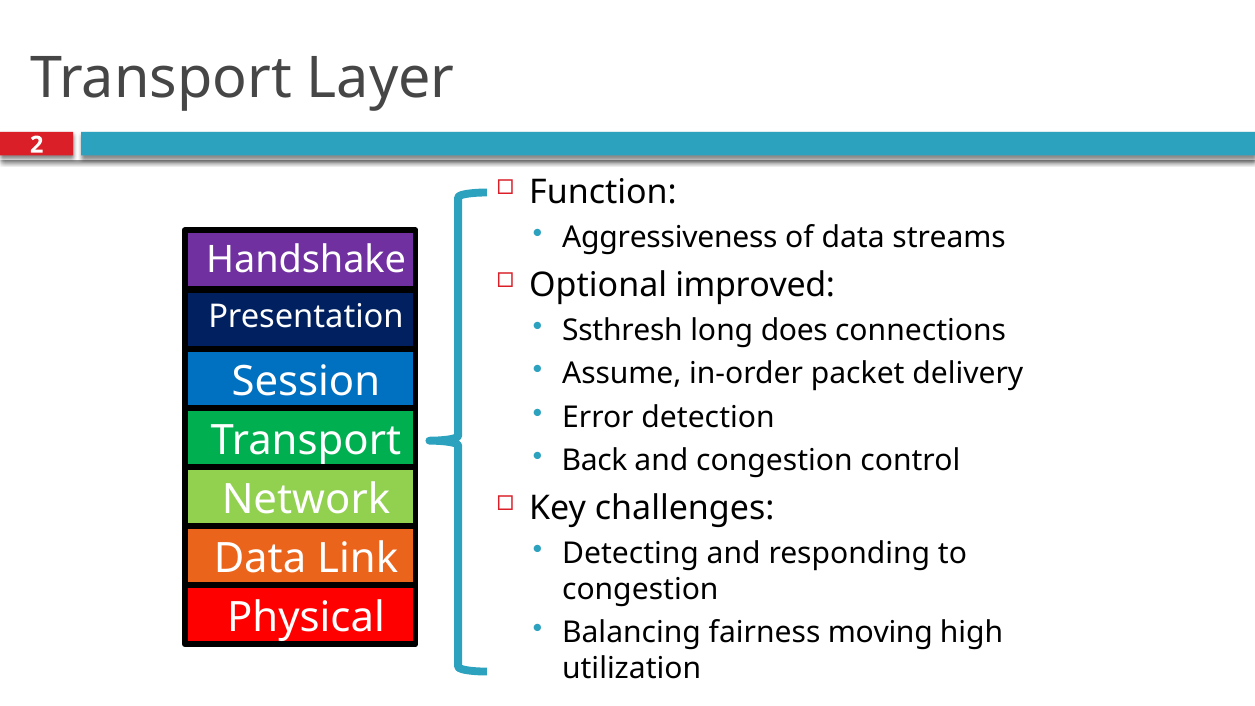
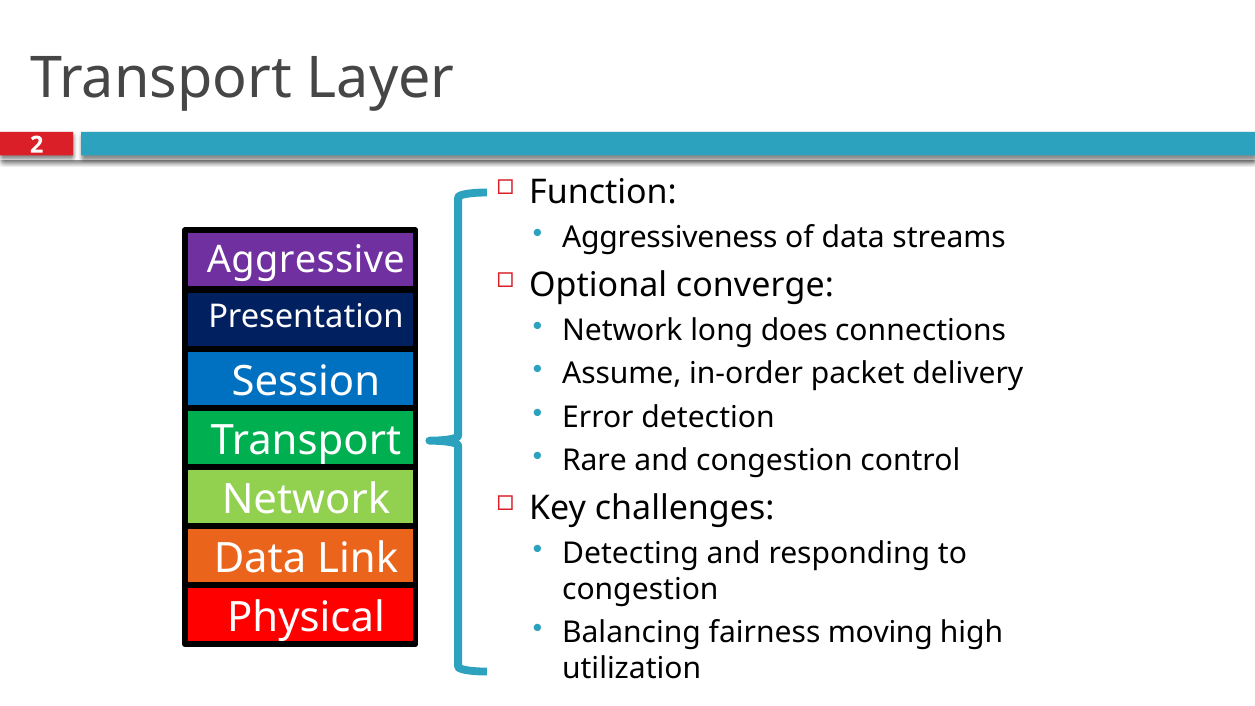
Handshake: Handshake -> Aggressive
improved: improved -> converge
Ssthresh at (622, 331): Ssthresh -> Network
Back: Back -> Rare
